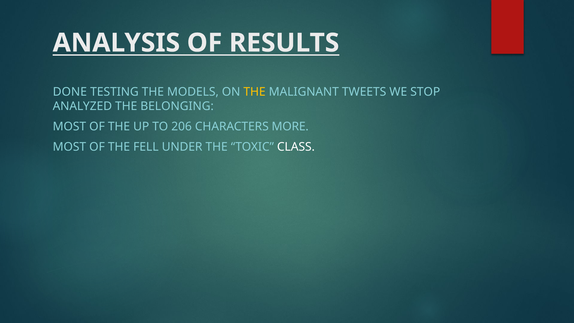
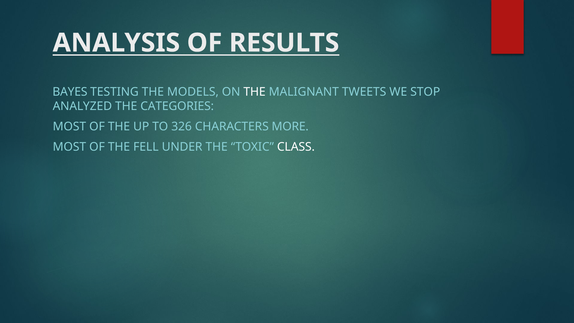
DONE: DONE -> BAYES
THE at (255, 92) colour: yellow -> white
BELONGING: BELONGING -> CATEGORIES
206: 206 -> 326
